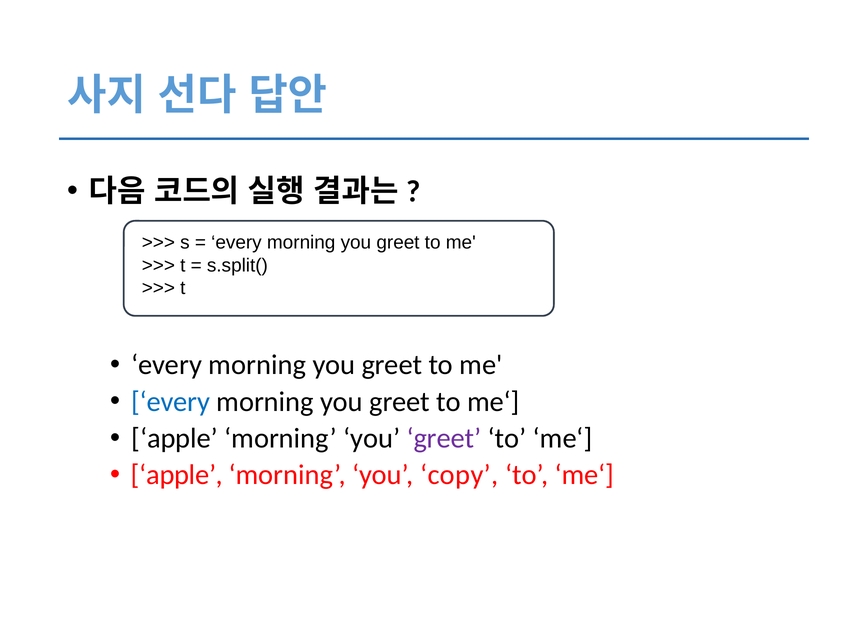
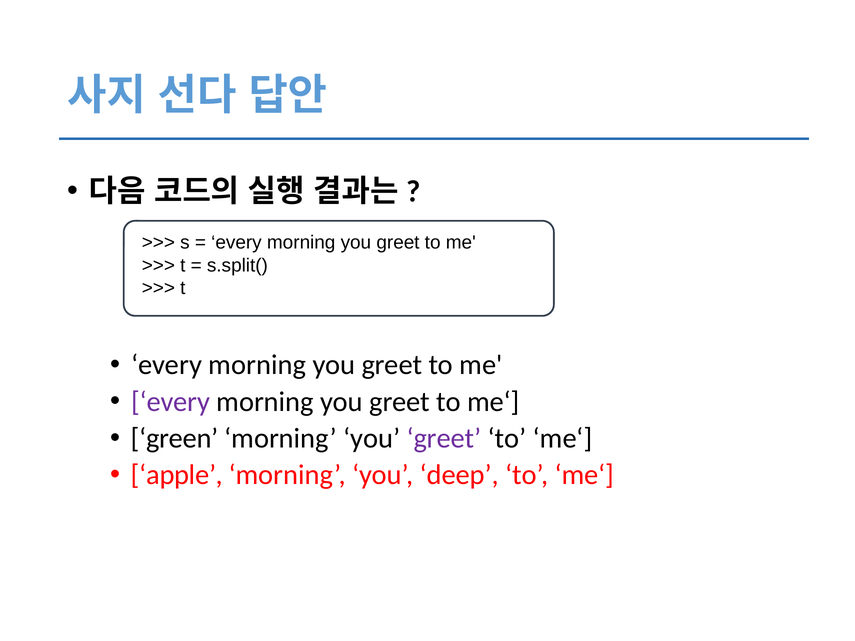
every at (171, 402) colour: blue -> purple
apple at (175, 438): apple -> green
copy: copy -> deep
